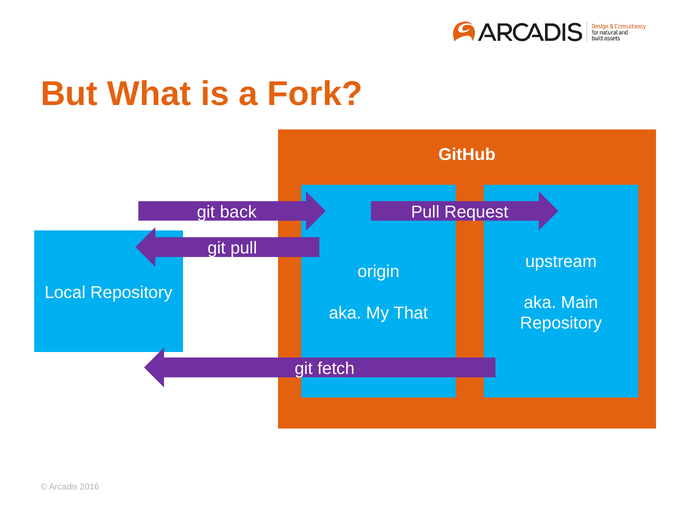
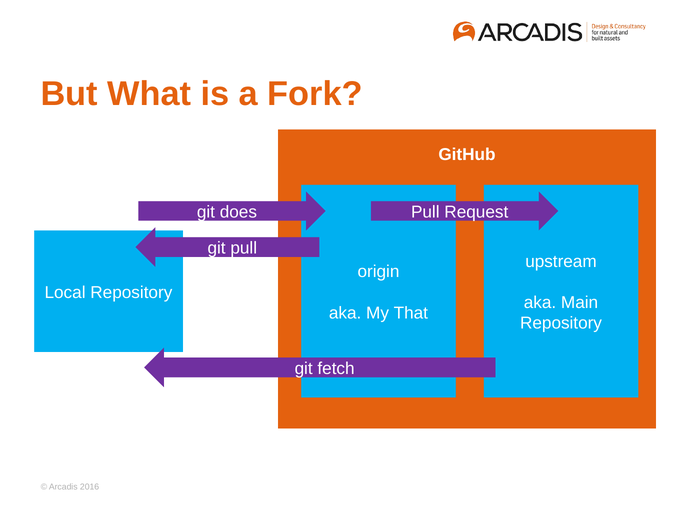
back: back -> does
